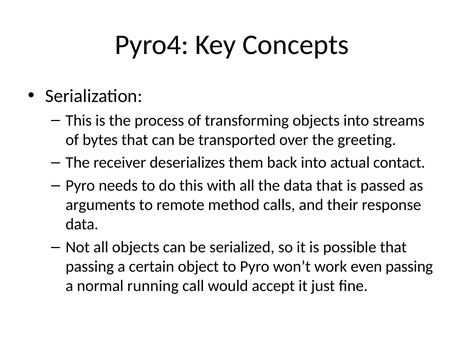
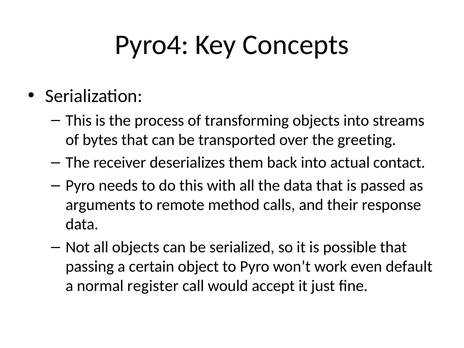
even passing: passing -> default
running: running -> register
